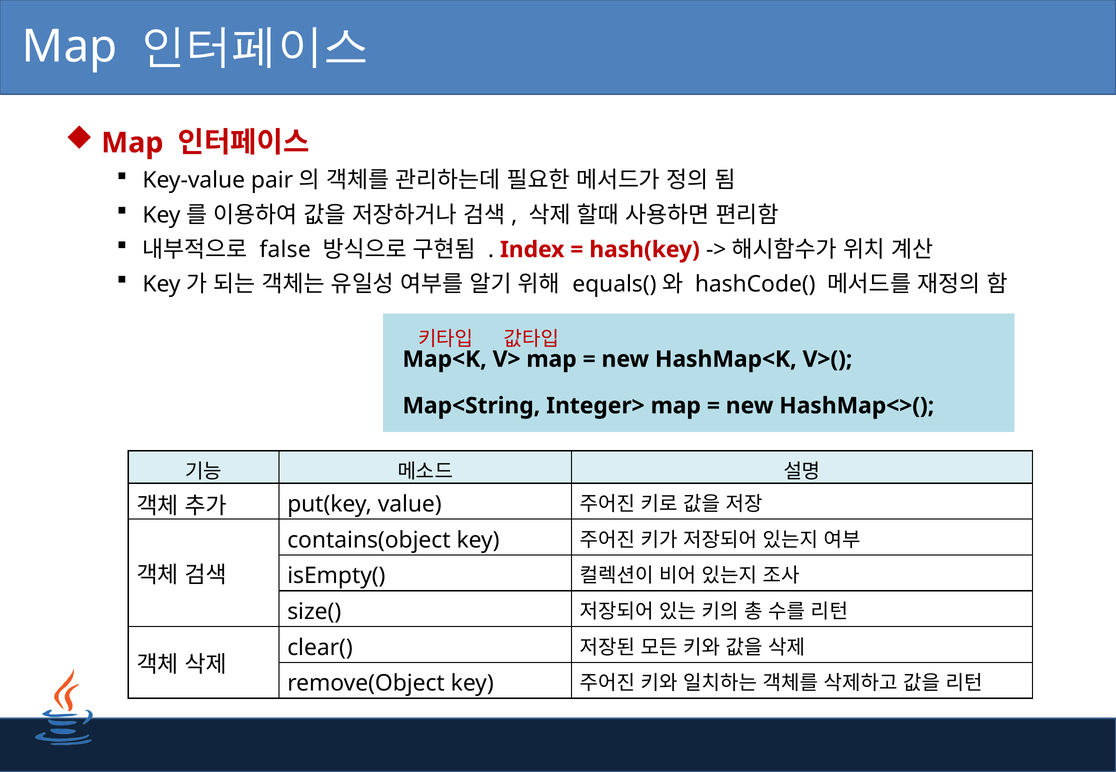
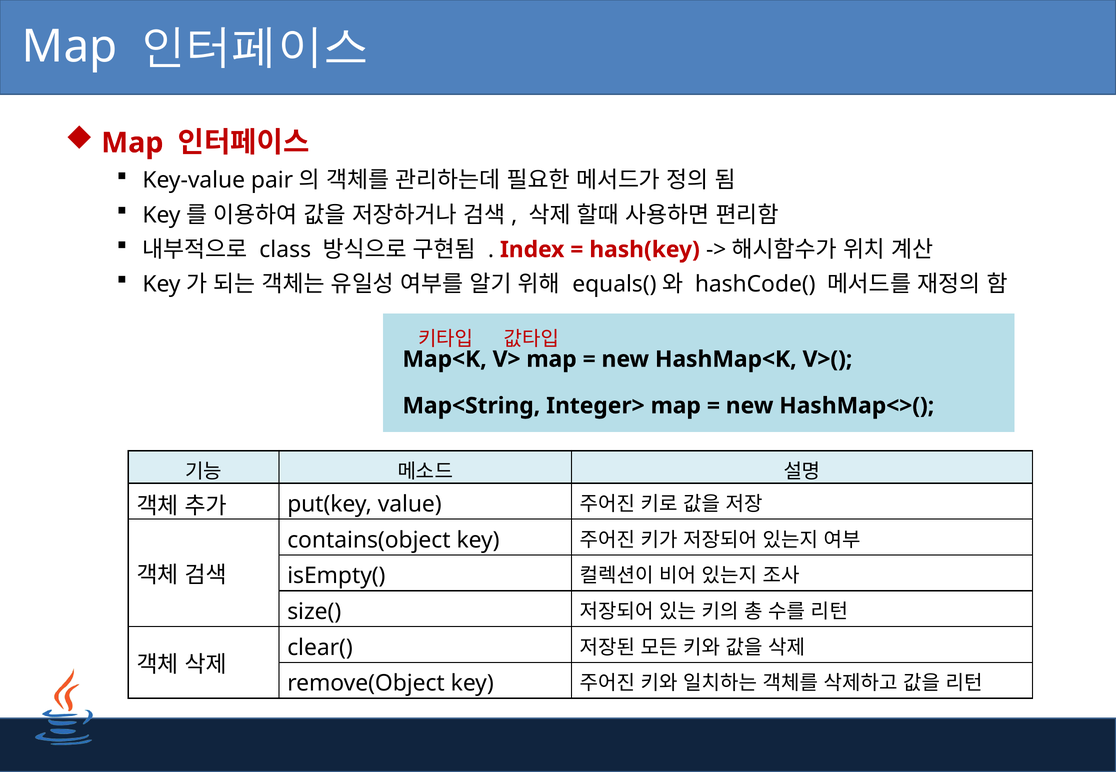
false: false -> class
